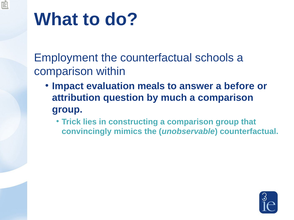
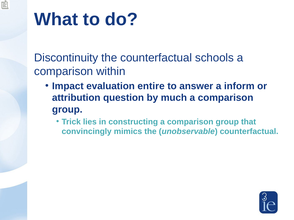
Employment: Employment -> Discontinuity
meals: meals -> entire
before: before -> inform
